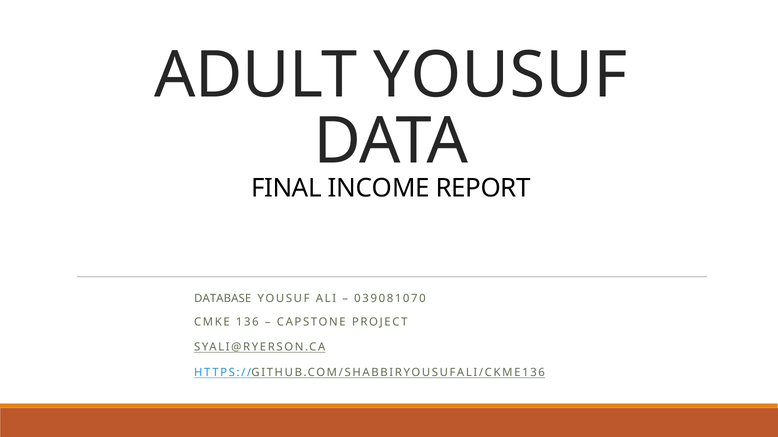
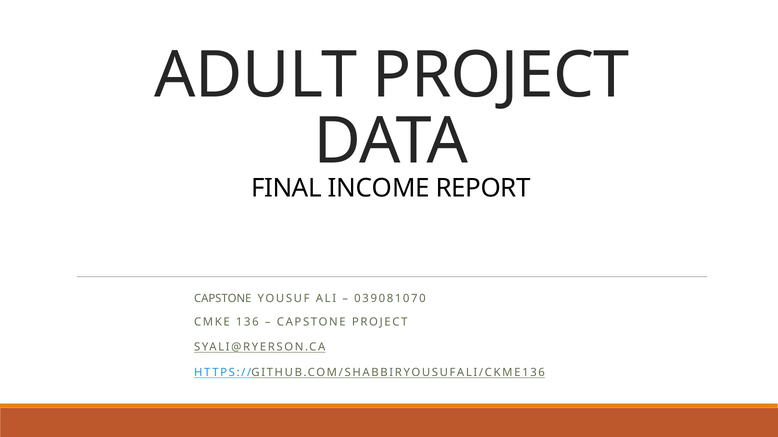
ADULT YOUSUF: YOUSUF -> PROJECT
DATABASE at (223, 299): DATABASE -> CAPSTONE
